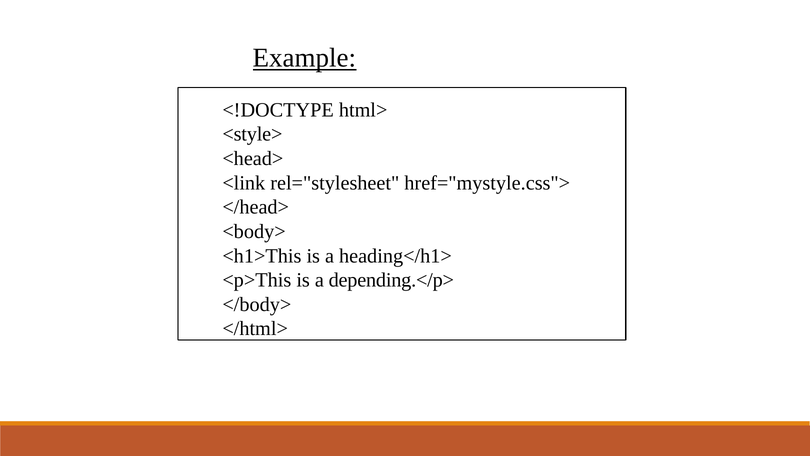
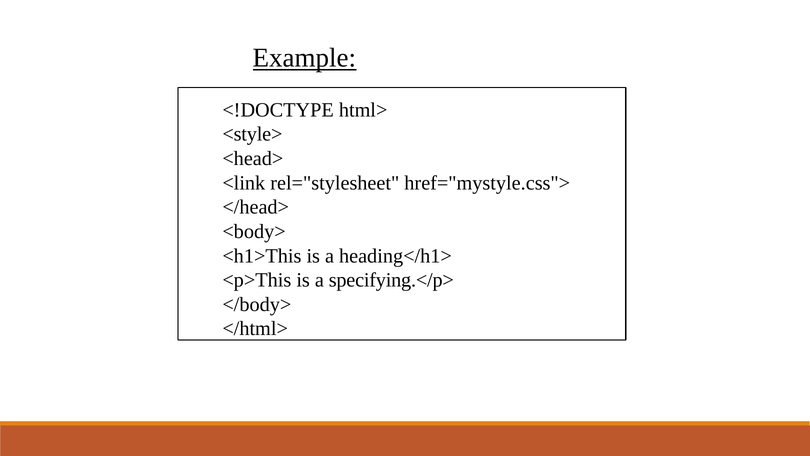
depending.</p>: depending.</p> -> specifying.</p>
